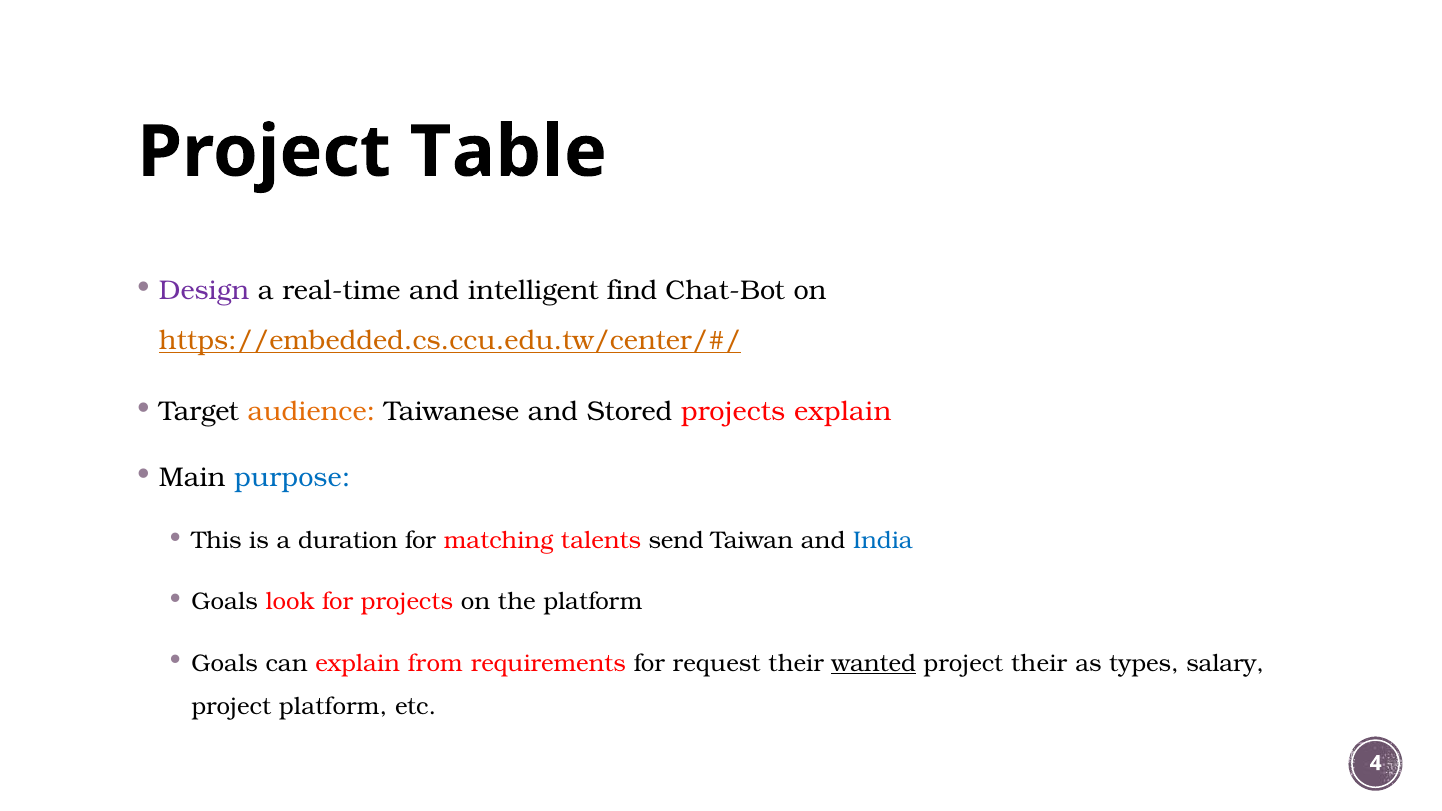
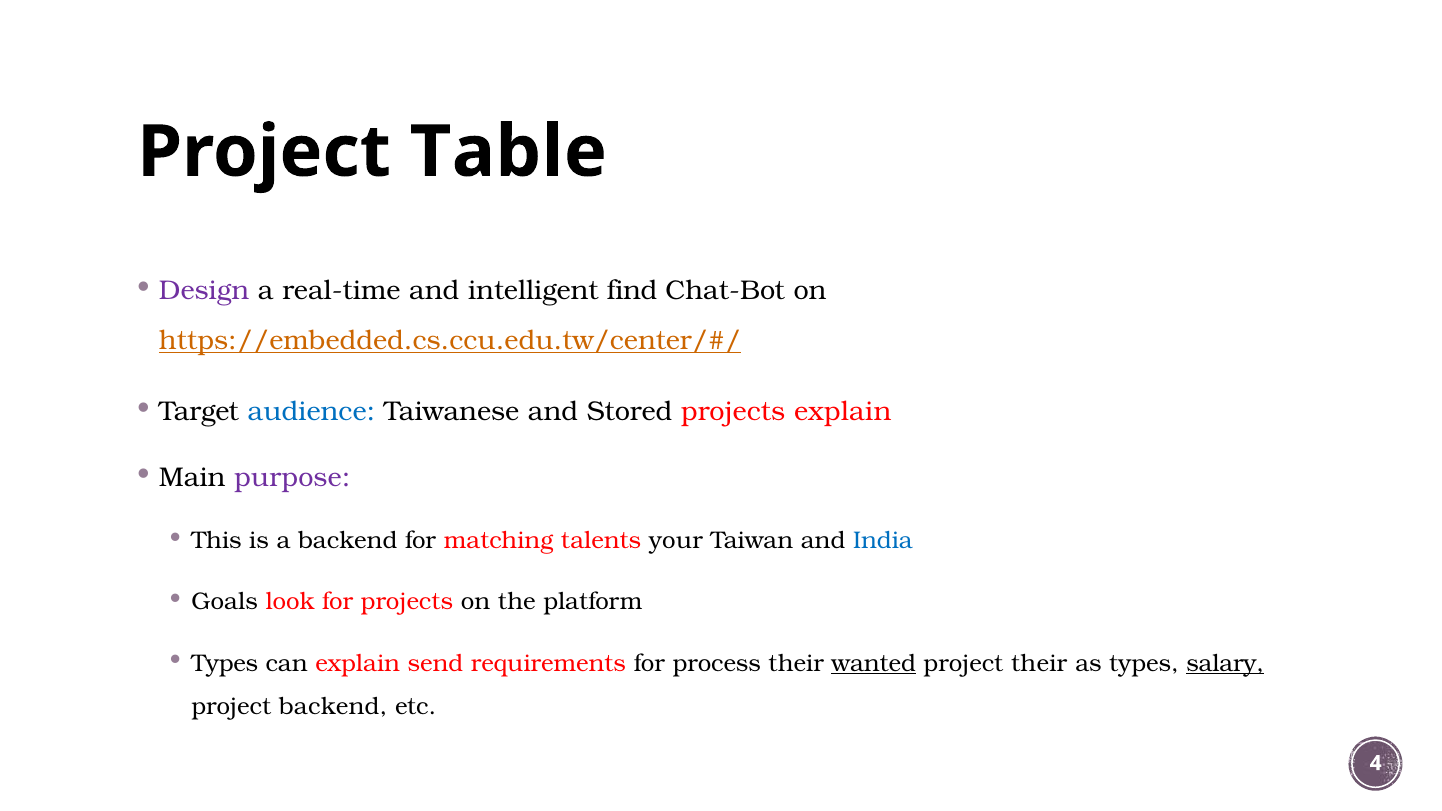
audience colour: orange -> blue
purpose colour: blue -> purple
a duration: duration -> backend
send: send -> your
Goals at (225, 663): Goals -> Types
from: from -> send
request: request -> process
salary underline: none -> present
project platform: platform -> backend
